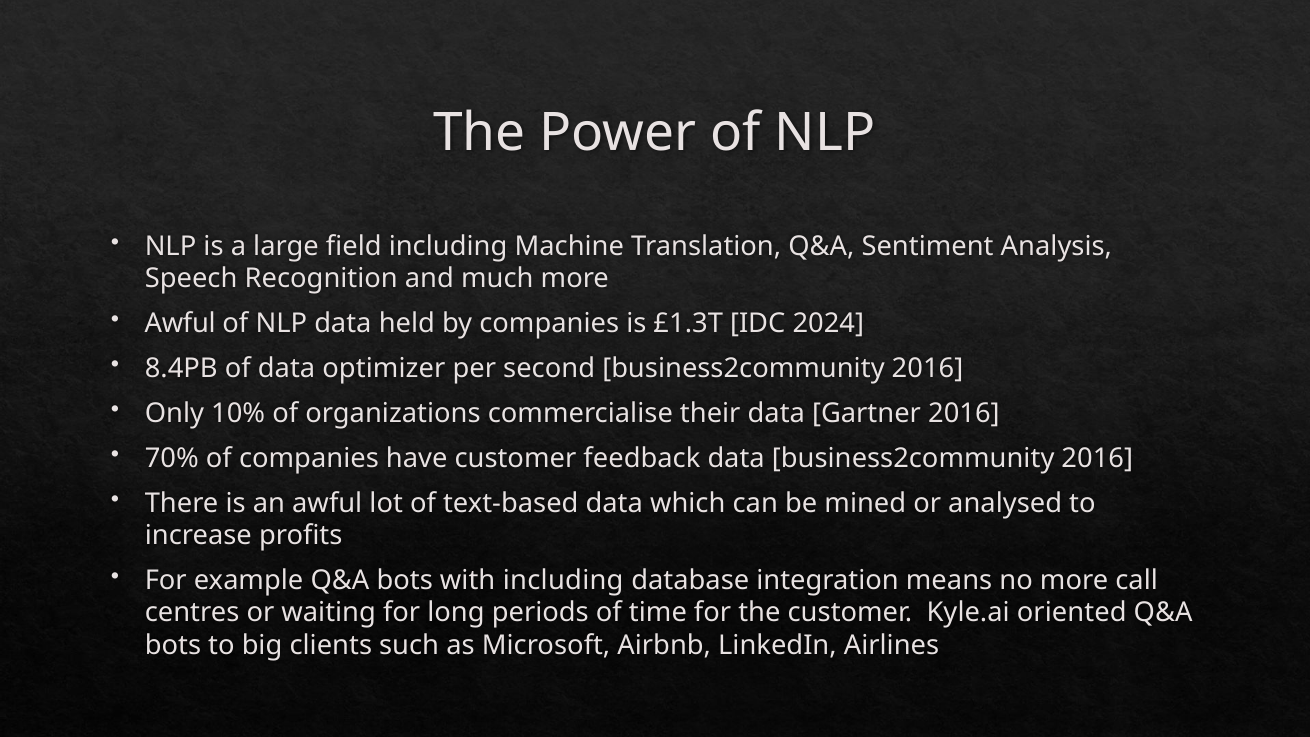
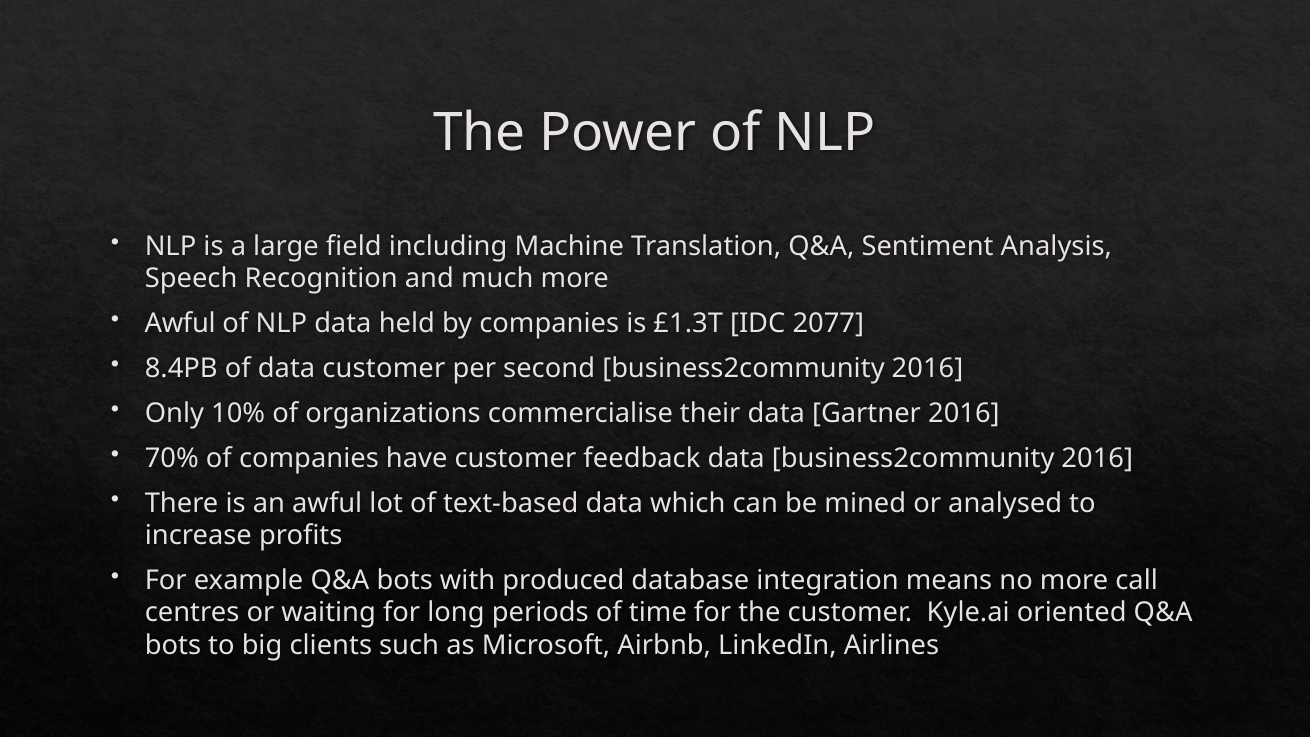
2024: 2024 -> 2077
data optimizer: optimizer -> customer
with including: including -> produced
